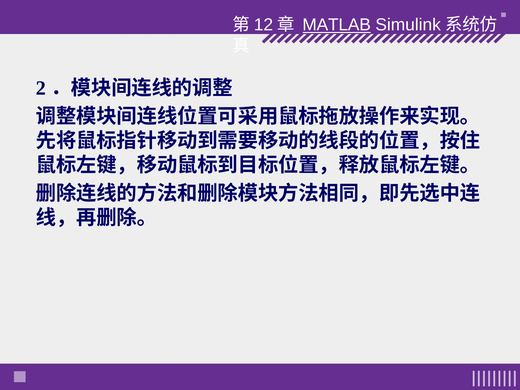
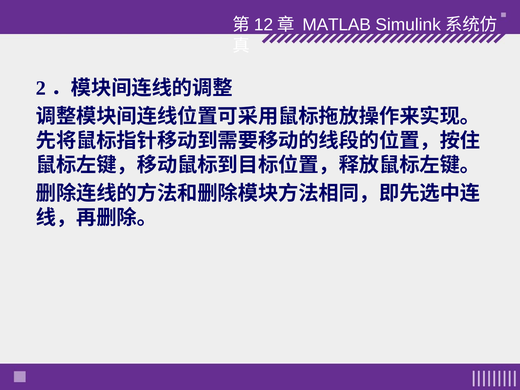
MATLAB underline: present -> none
